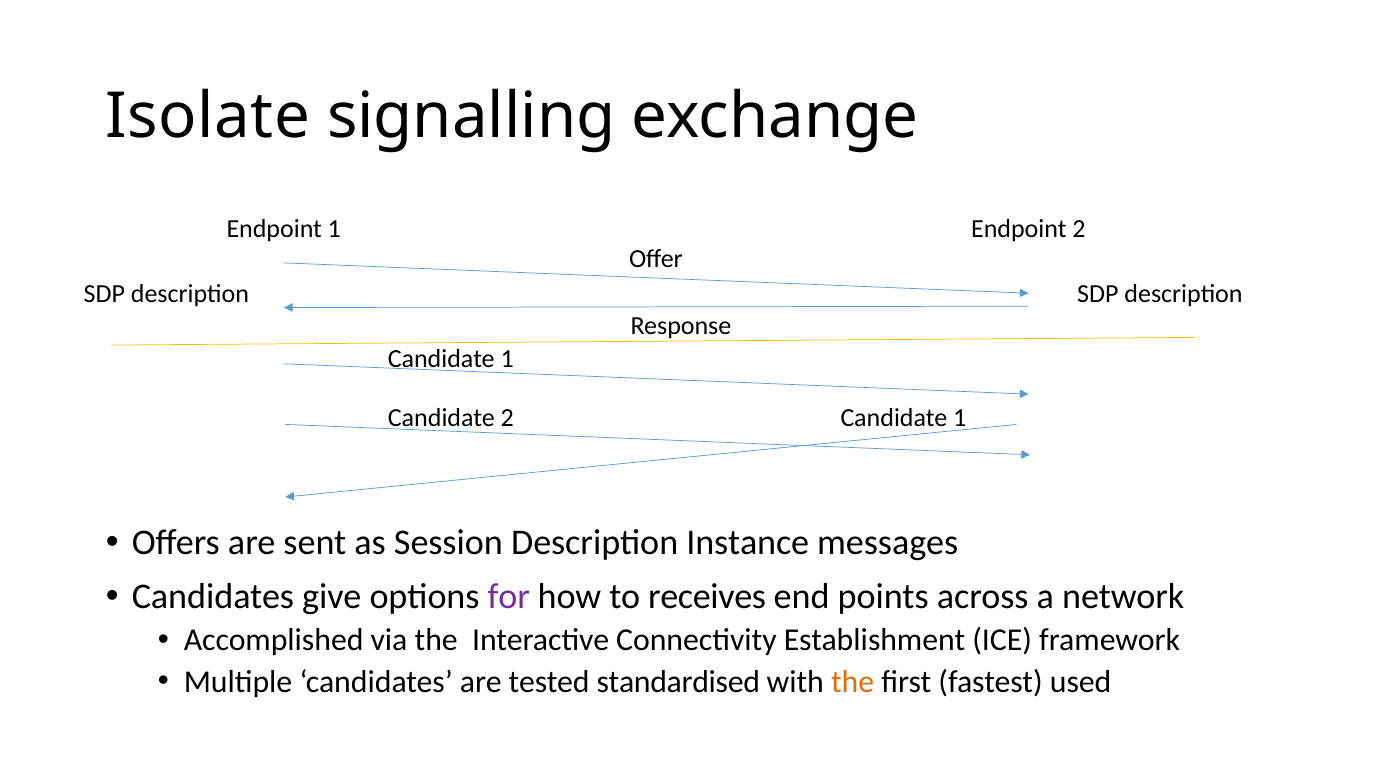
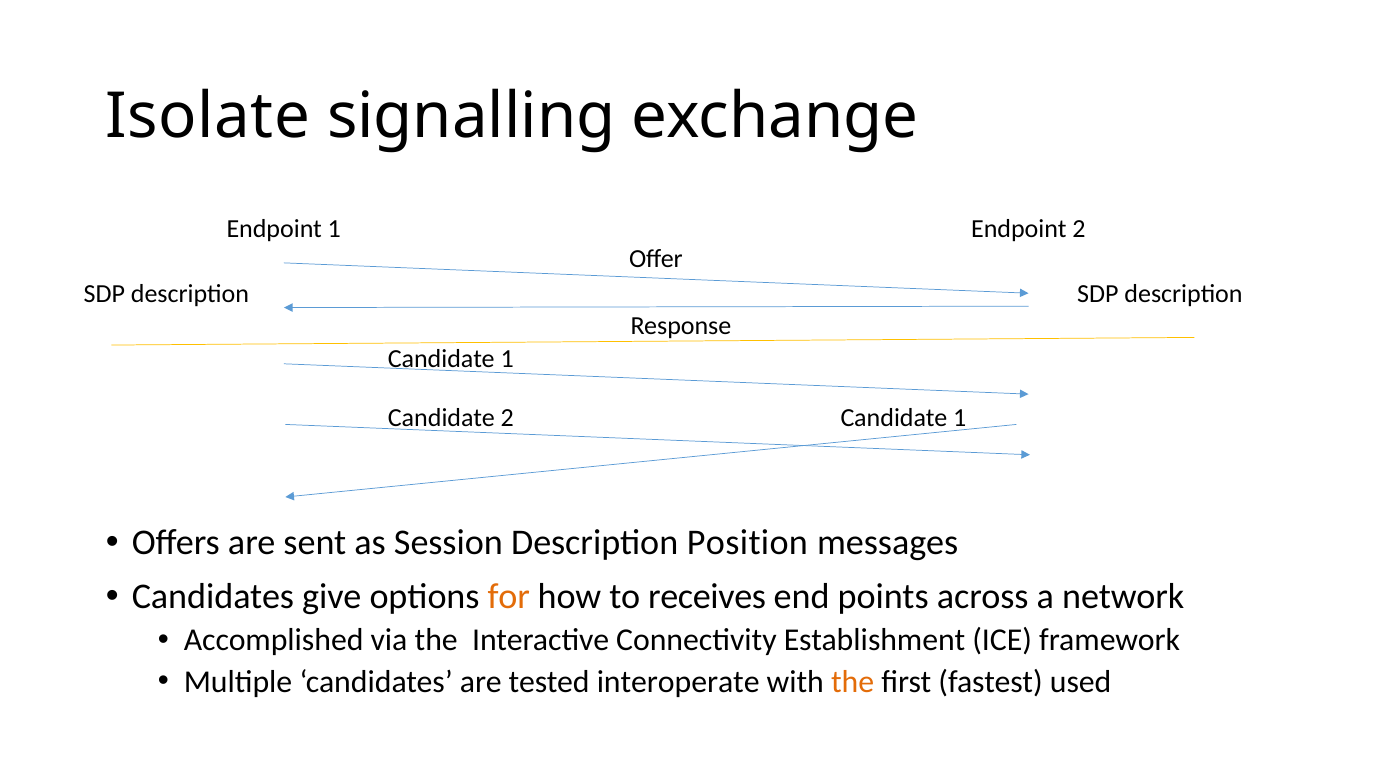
Instance: Instance -> Position
for colour: purple -> orange
standardised: standardised -> interoperate
